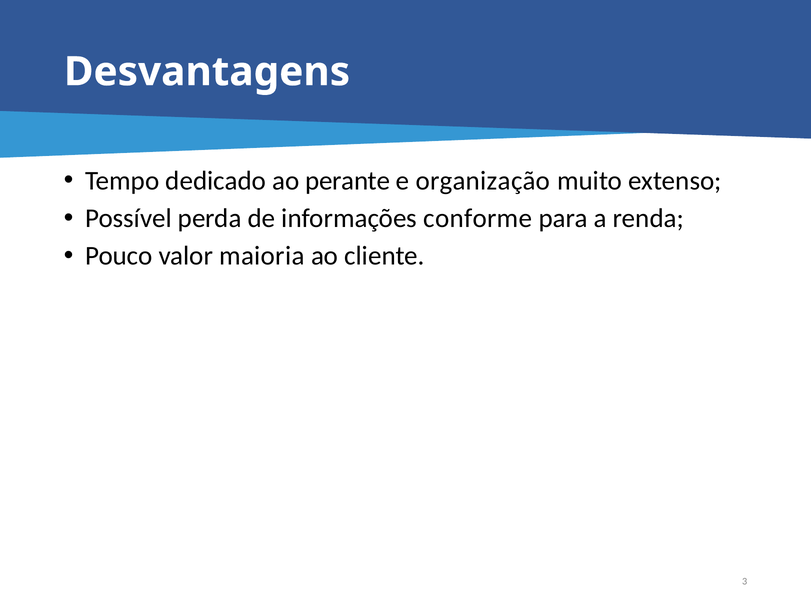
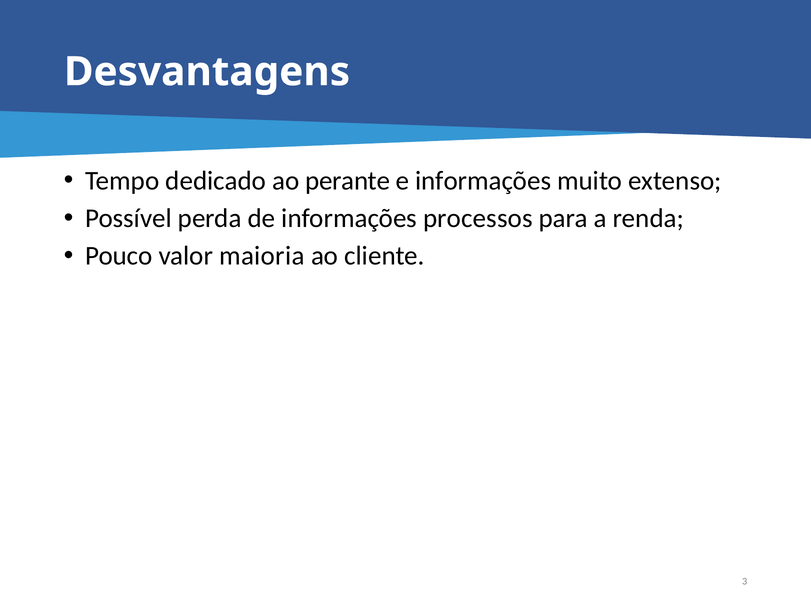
e organização: organização -> informações
conforme: conforme -> processos
